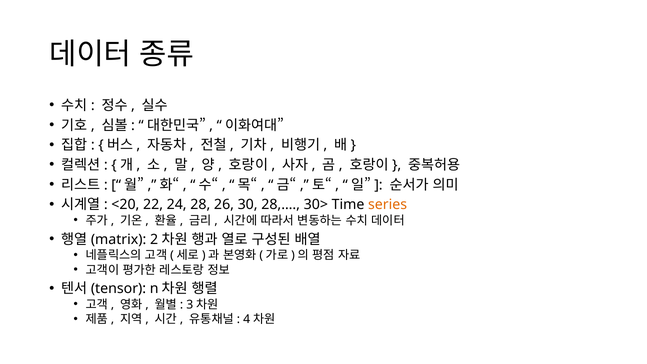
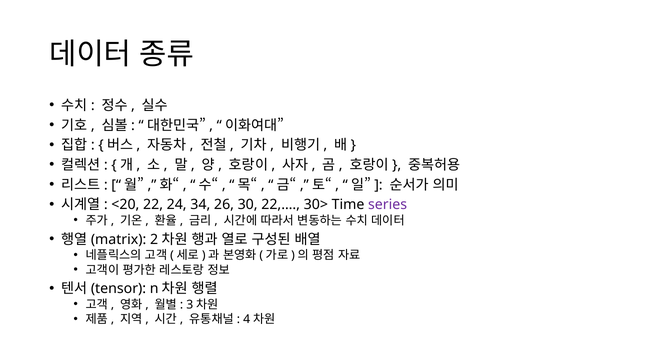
28: 28 -> 34
28,…: 28,… -> 22,…
series colour: orange -> purple
